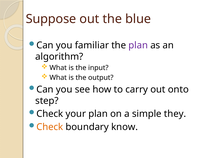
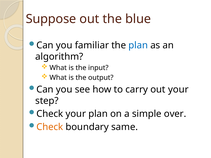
plan at (138, 45) colour: purple -> blue
out onto: onto -> your
they: they -> over
know: know -> same
